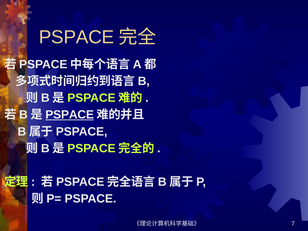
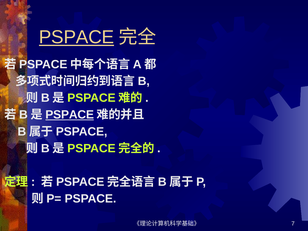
PSPACE at (77, 37) underline: none -> present
